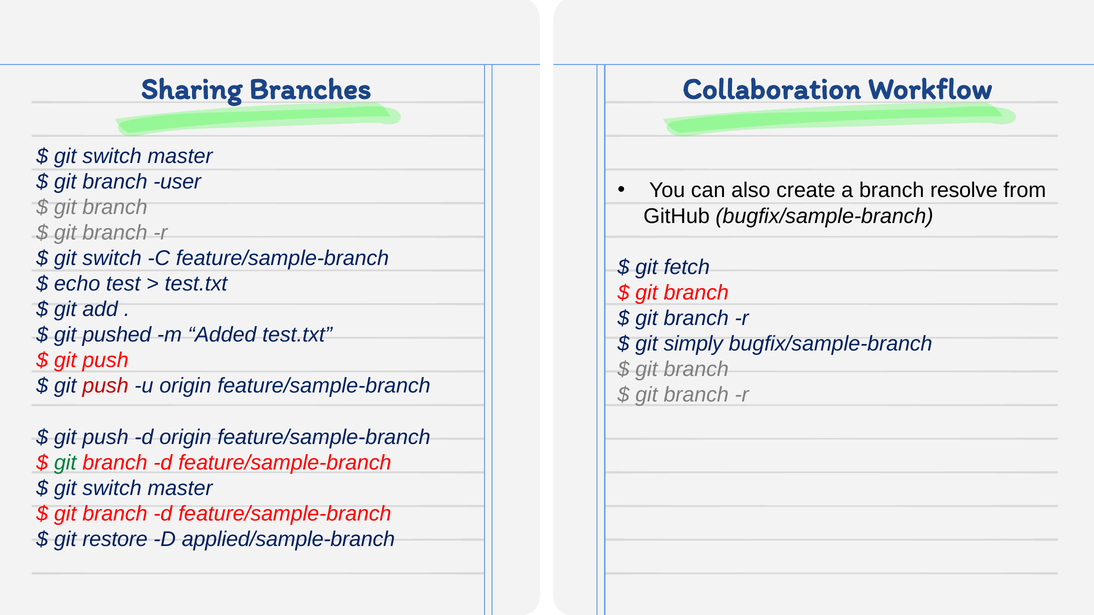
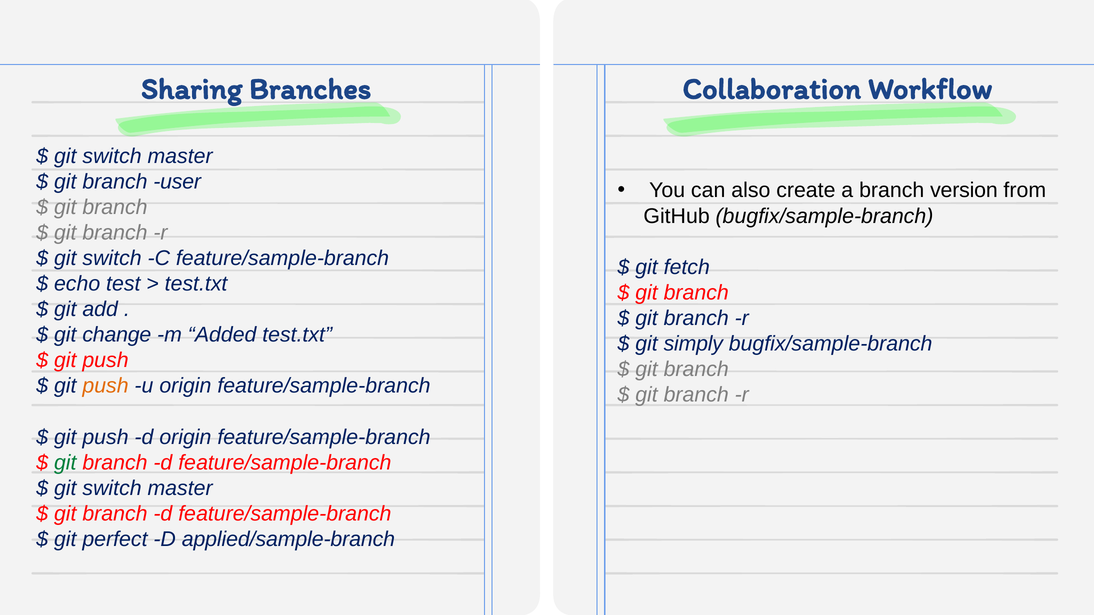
resolve: resolve -> version
pushed: pushed -> change
push at (105, 386) colour: red -> orange
restore: restore -> perfect
